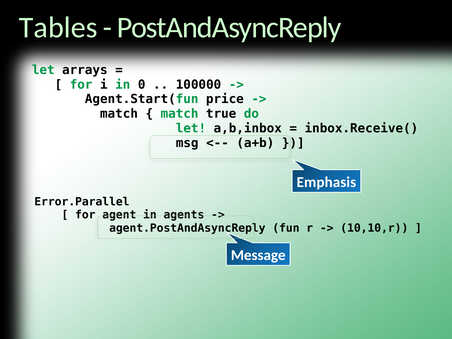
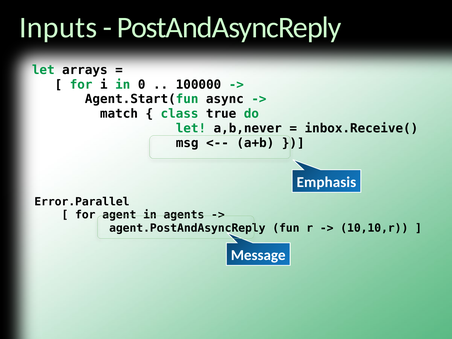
Tables: Tables -> Inputs
price: price -> async
match at (180, 114): match -> class
a,b,inbox: a,b,inbox -> a,b,never
